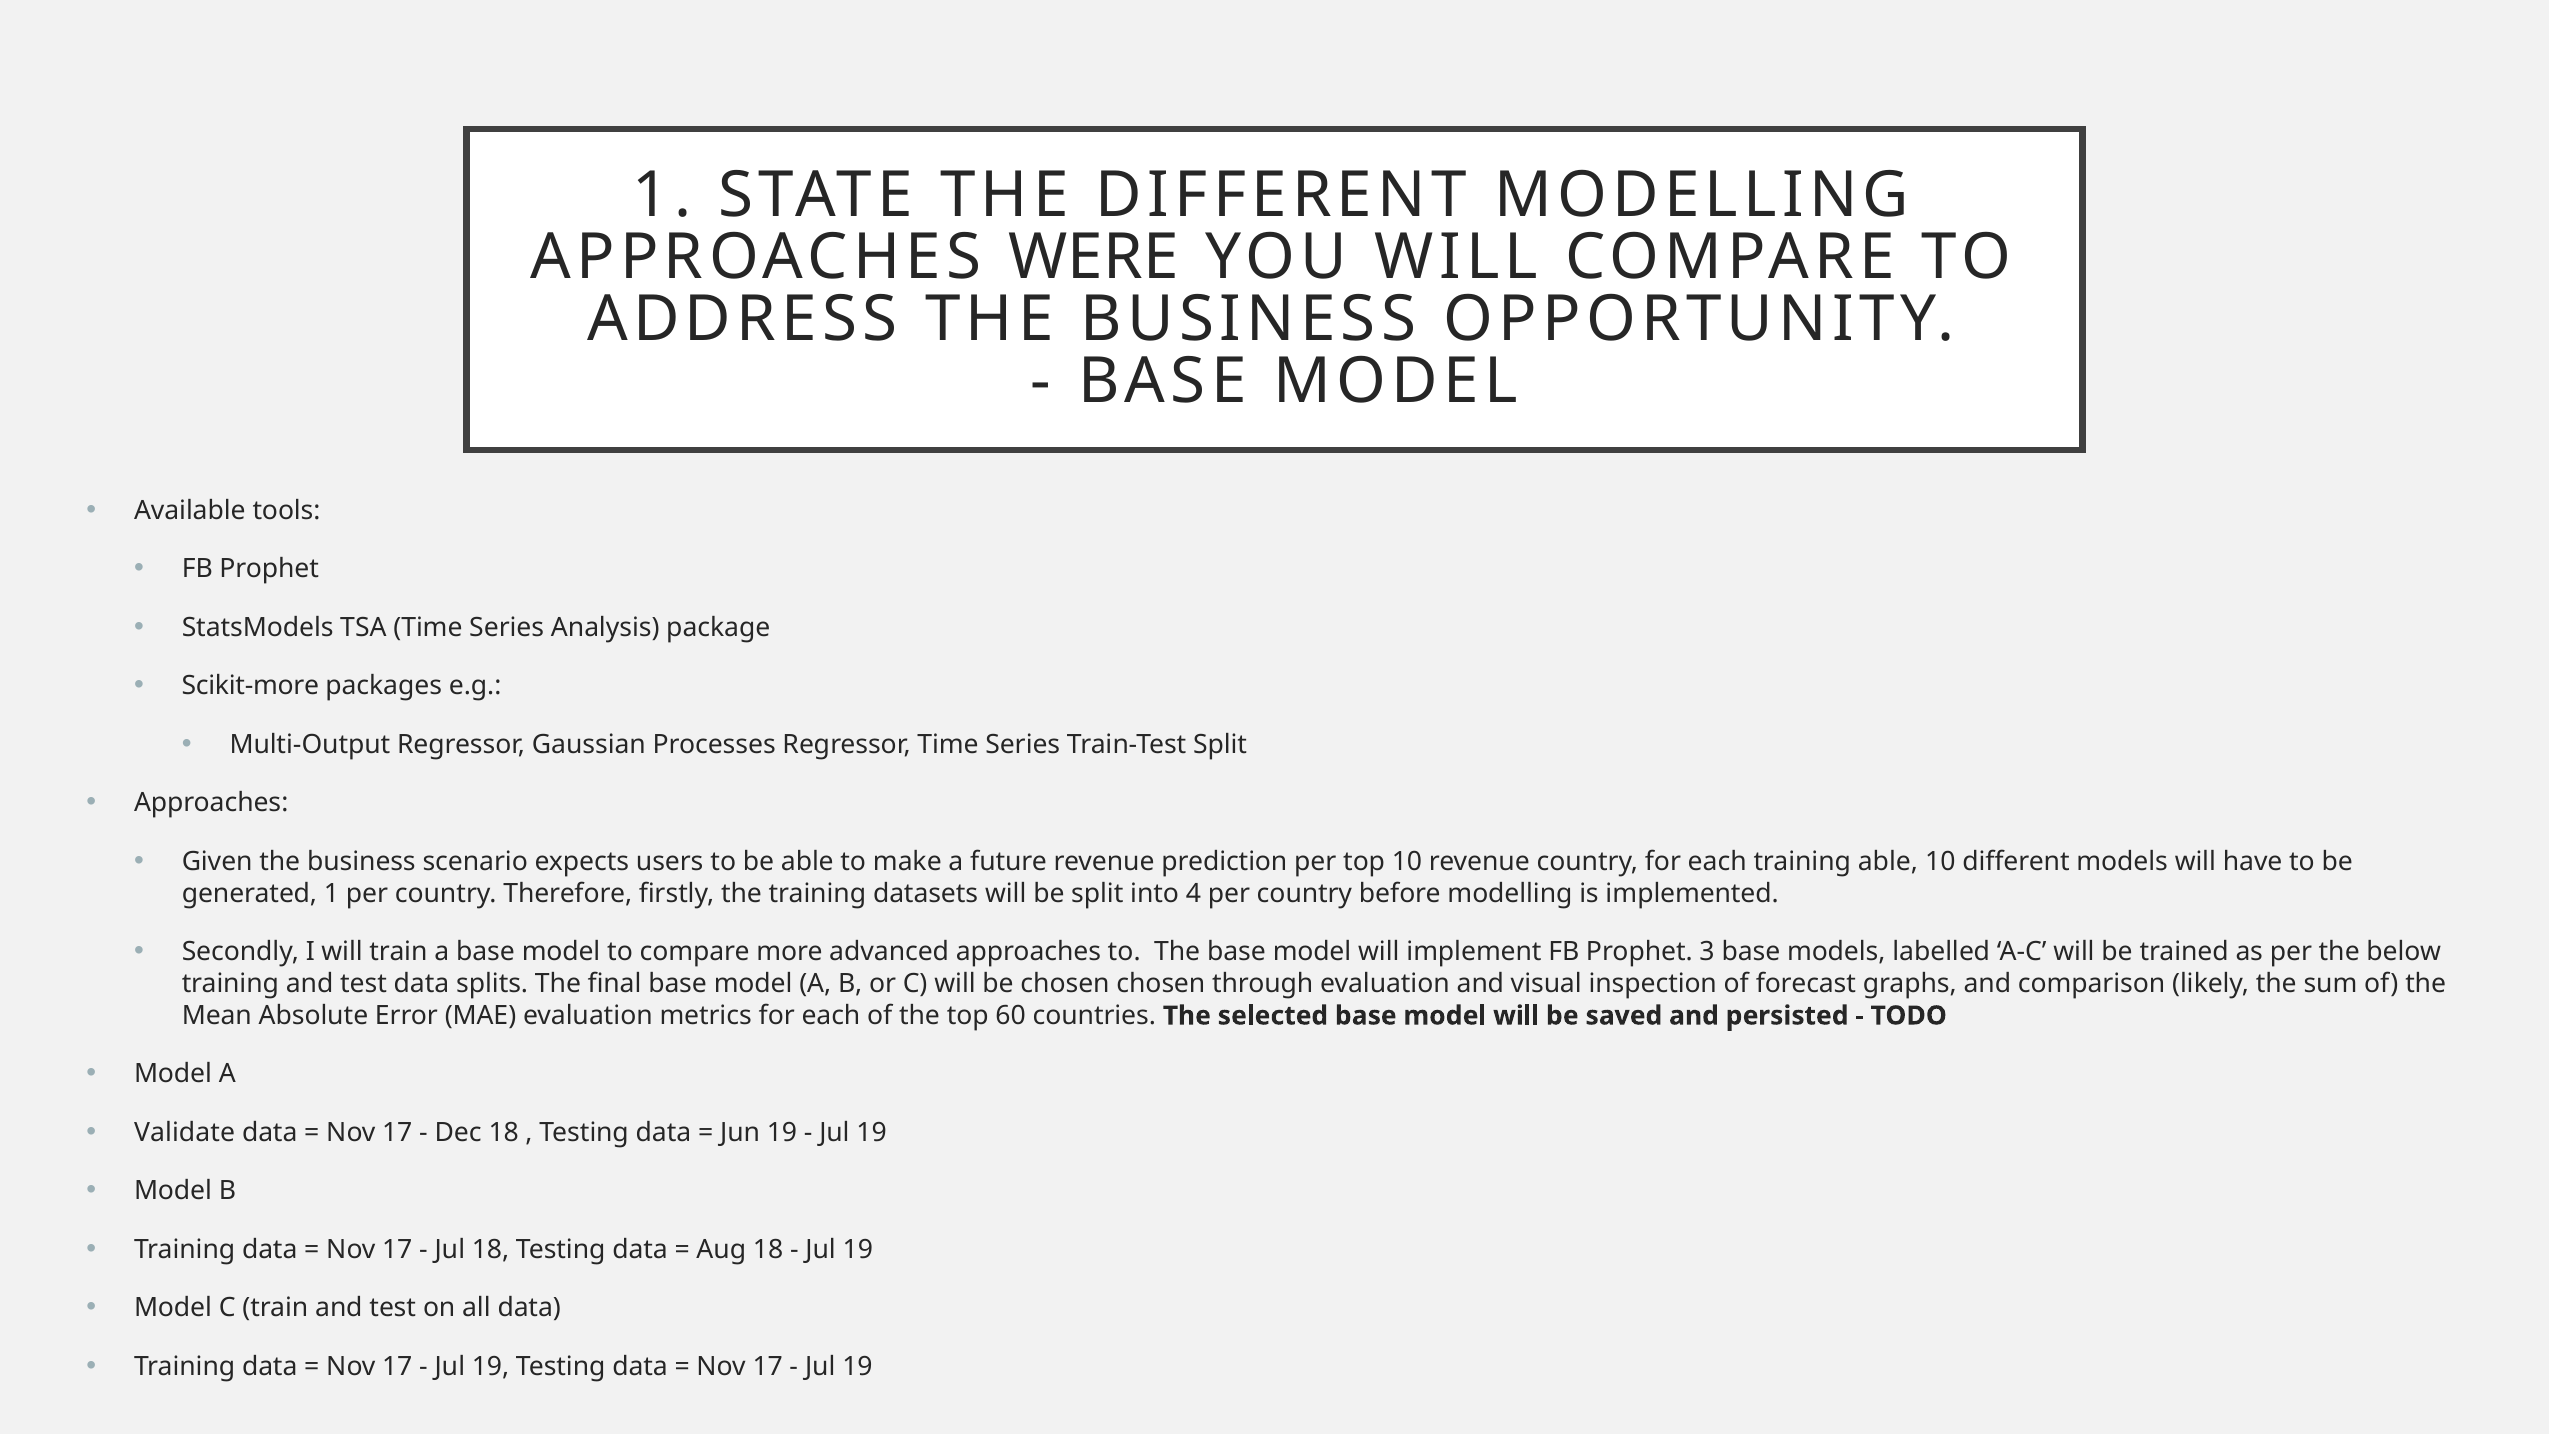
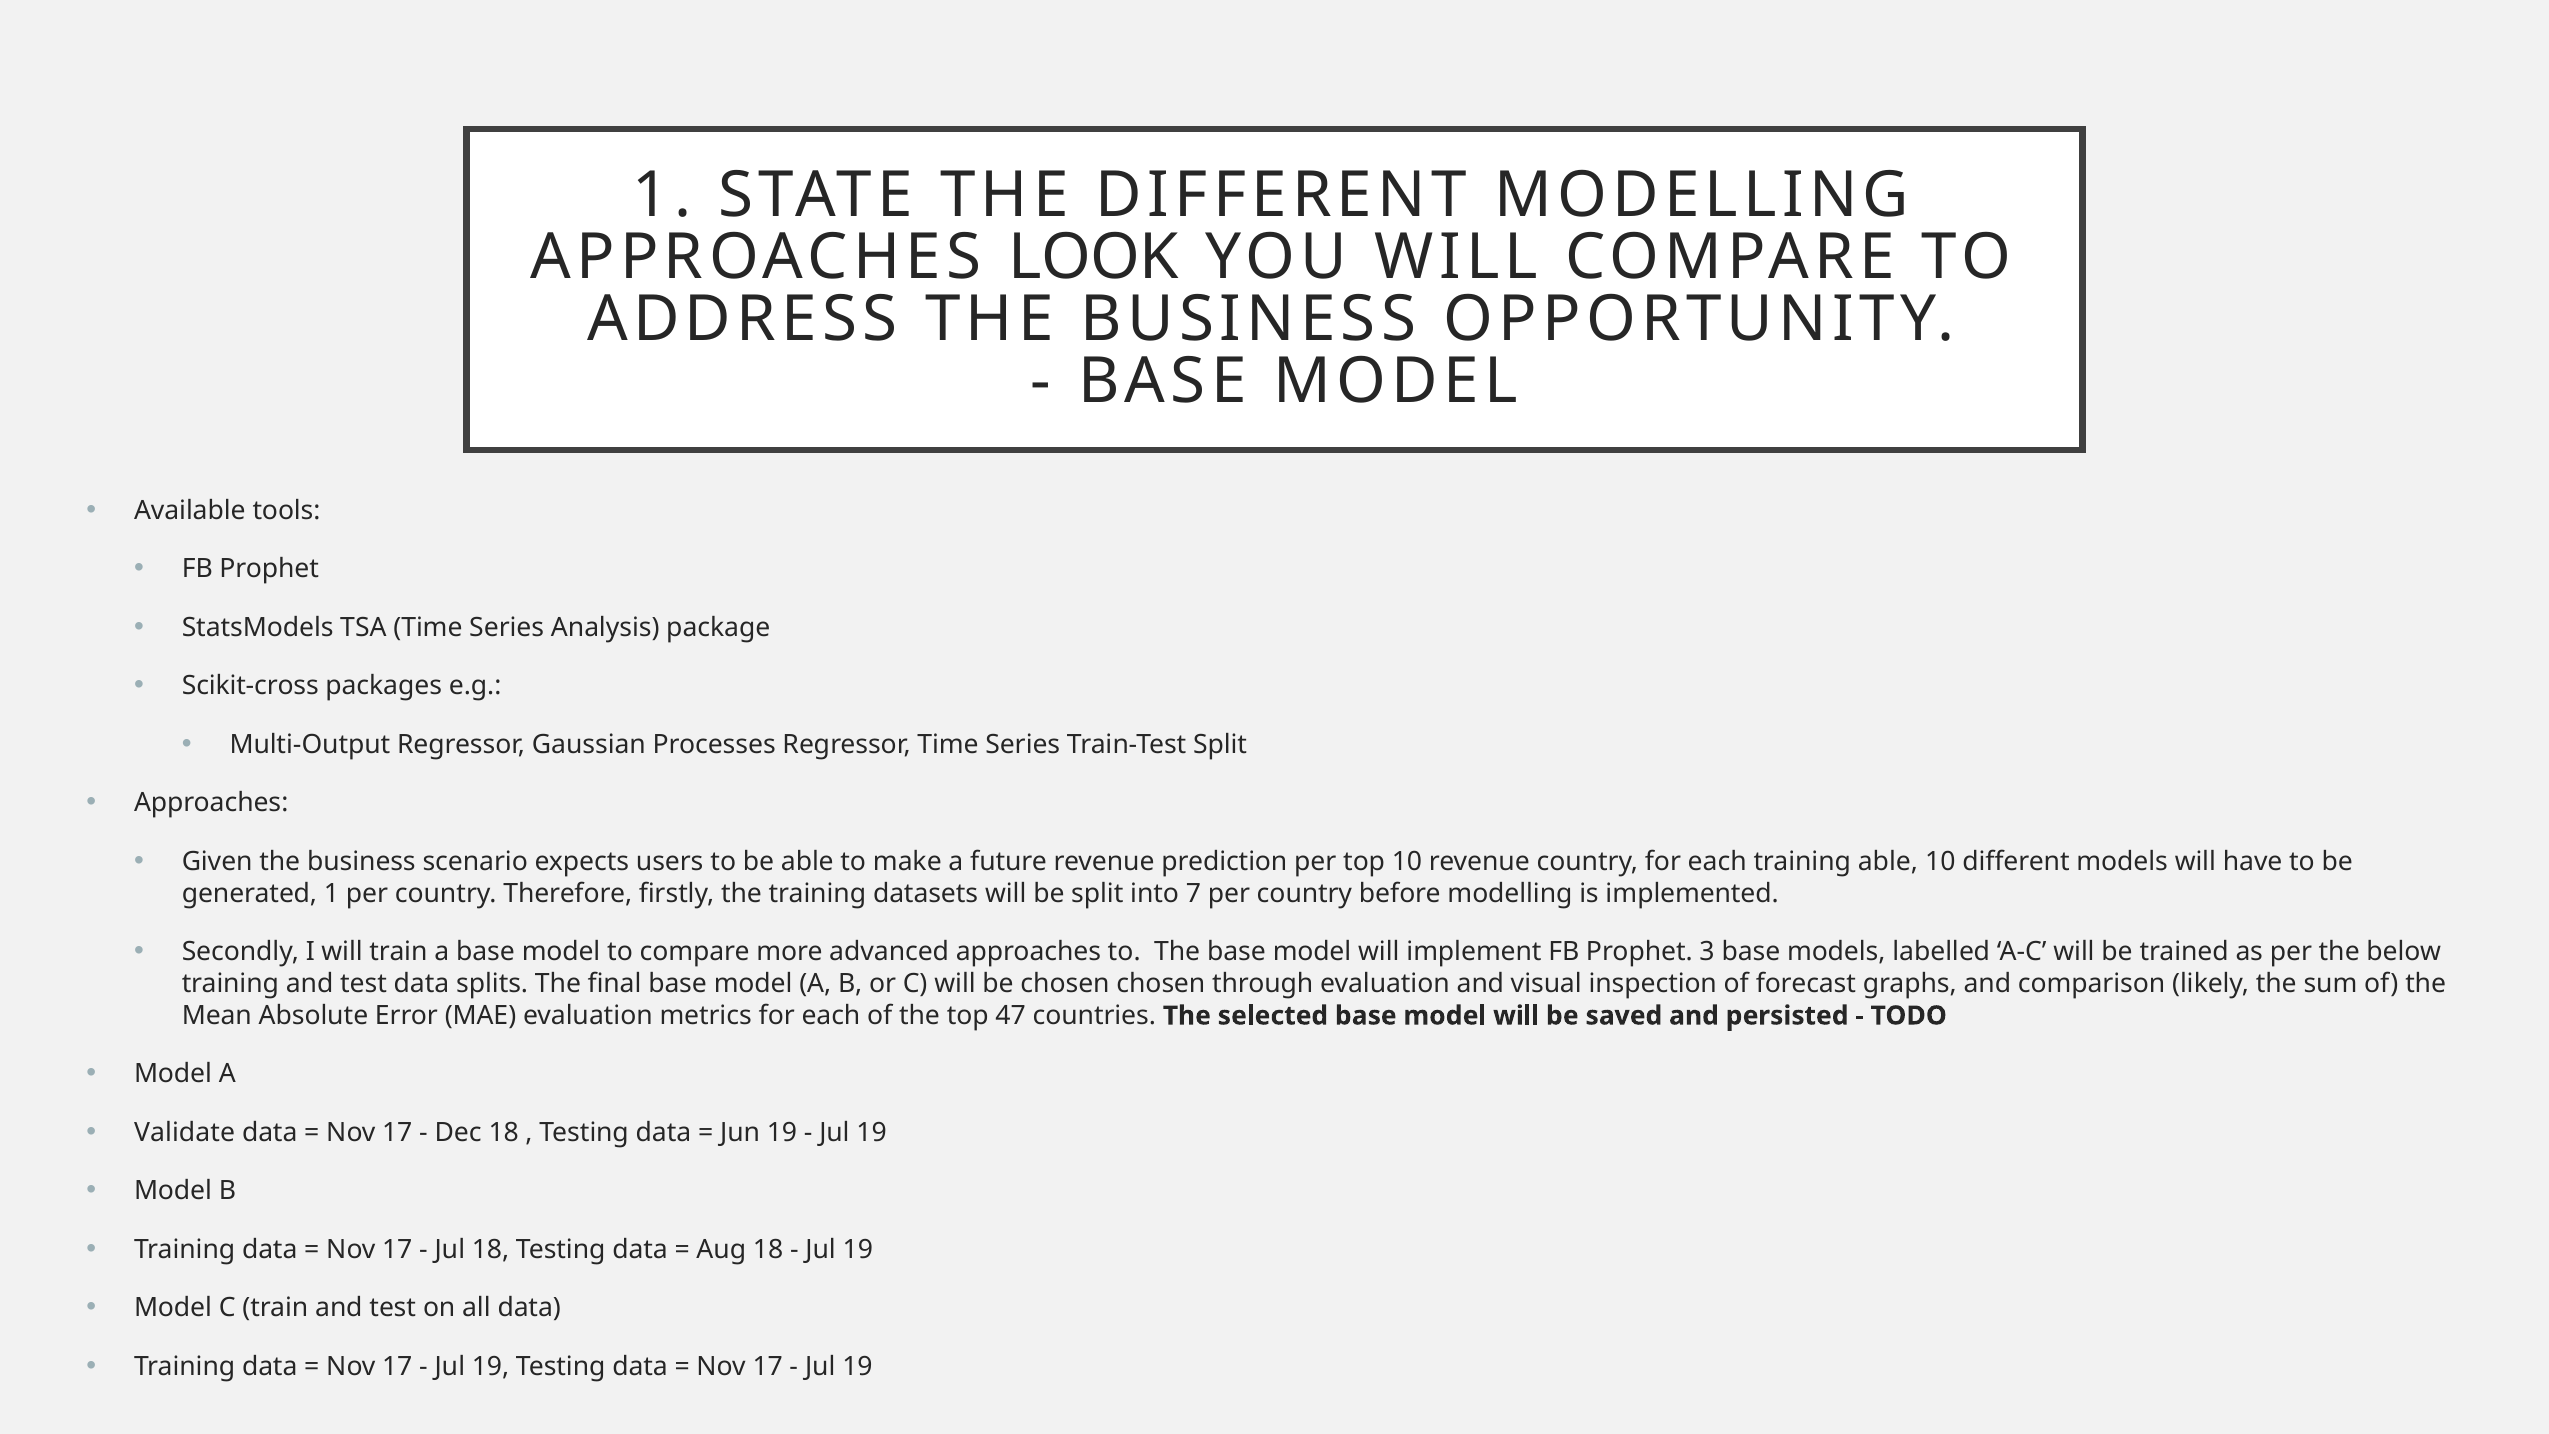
WERE: WERE -> LOOK
Scikit-more: Scikit-more -> Scikit-cross
4: 4 -> 7
60: 60 -> 47
